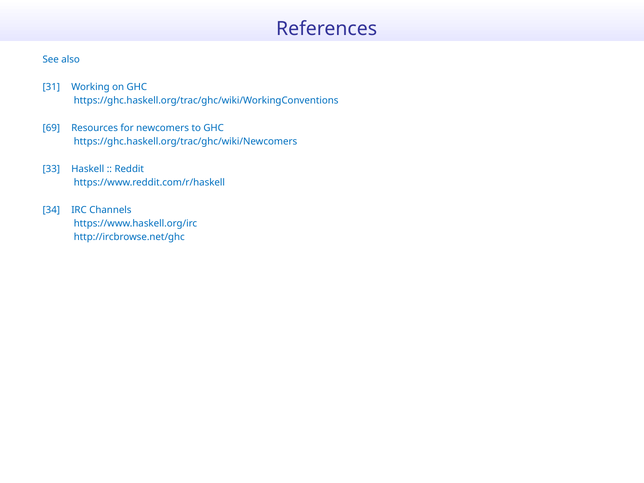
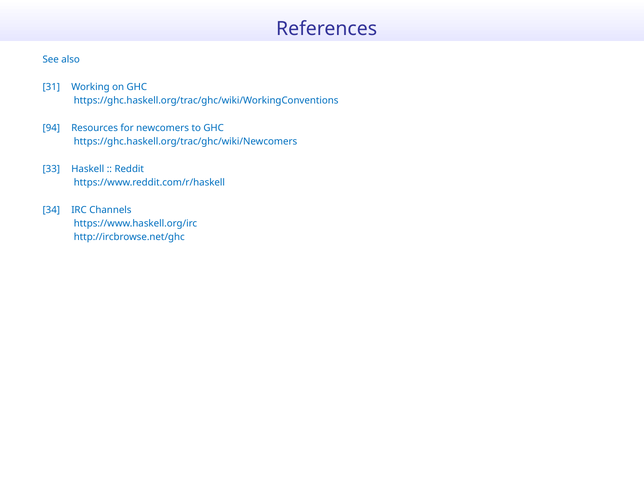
69: 69 -> 94
